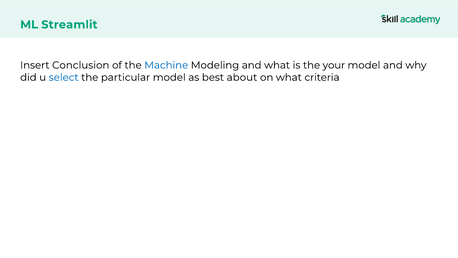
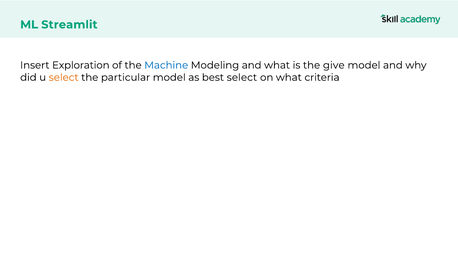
Conclusion: Conclusion -> Exploration
your: your -> give
select at (64, 77) colour: blue -> orange
best about: about -> select
